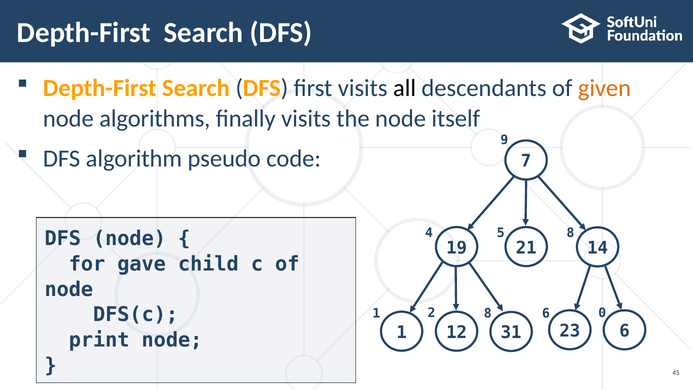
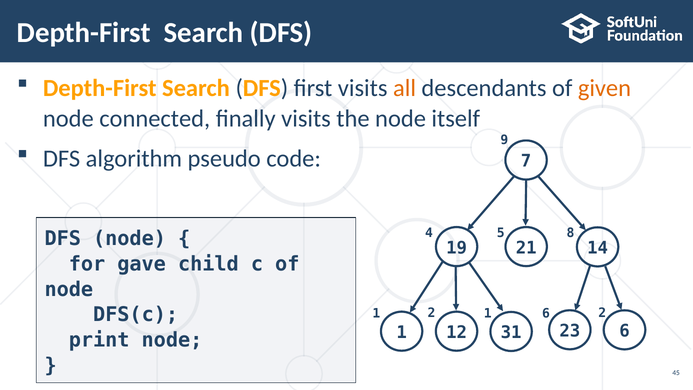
all colour: black -> orange
algorithms: algorithms -> connected
2 8: 8 -> 1
6 0: 0 -> 2
